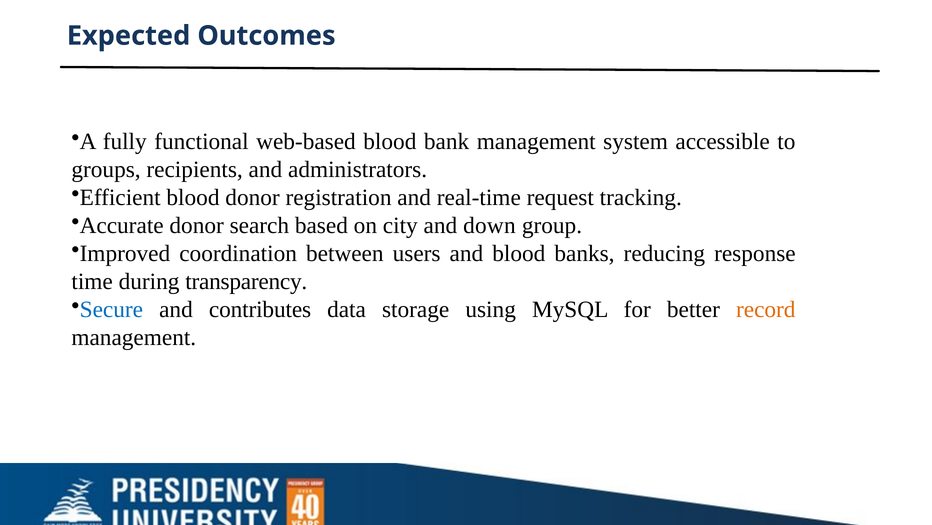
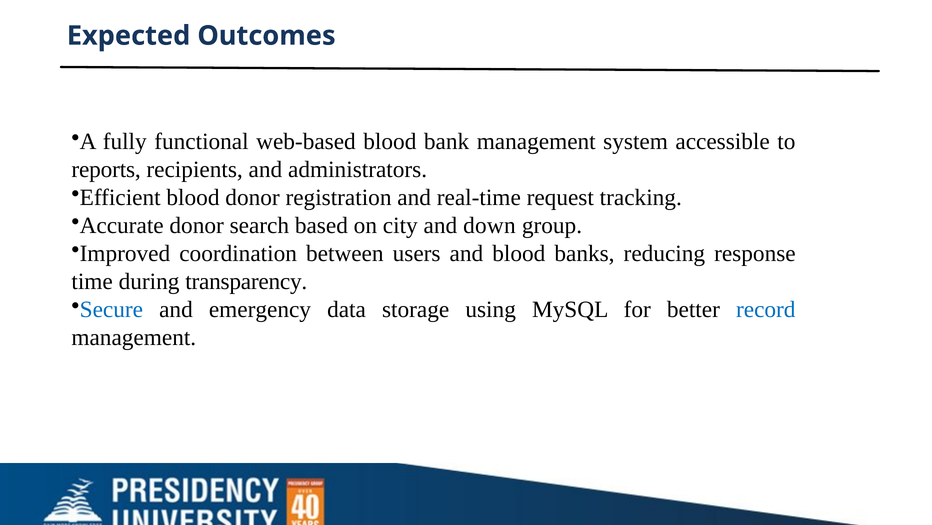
groups: groups -> reports
contributes: contributes -> emergency
record colour: orange -> blue
